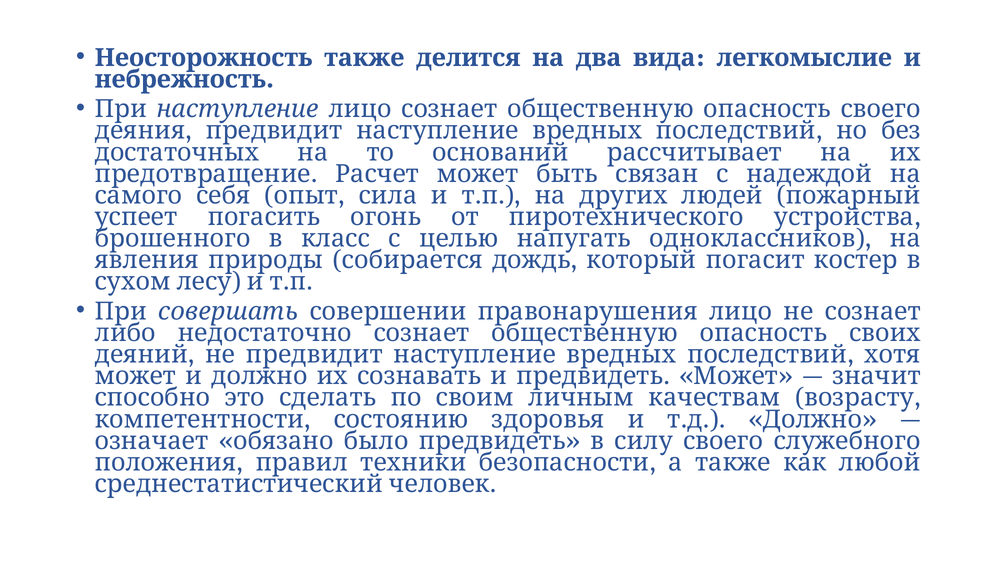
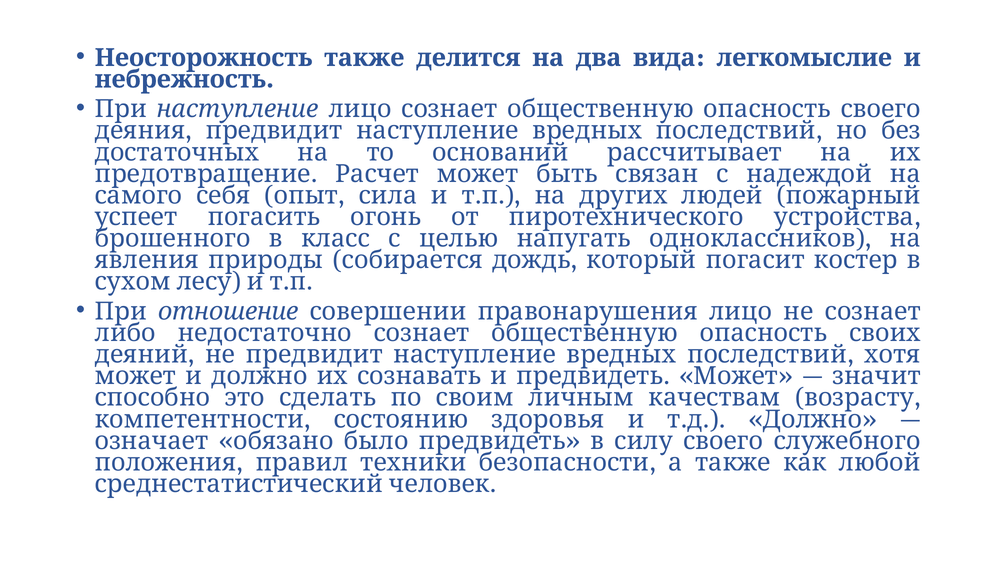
совершать: совершать -> отношение
